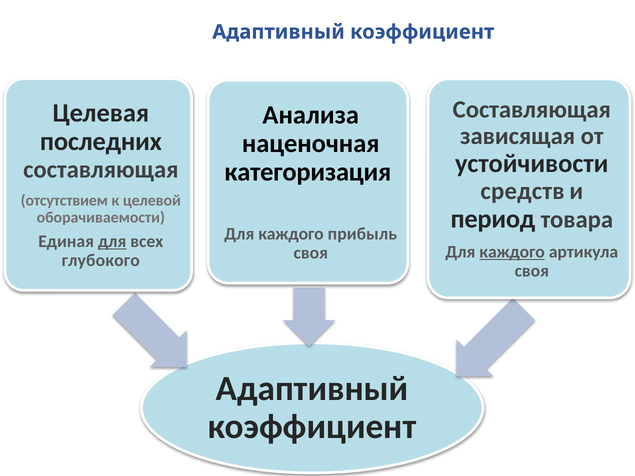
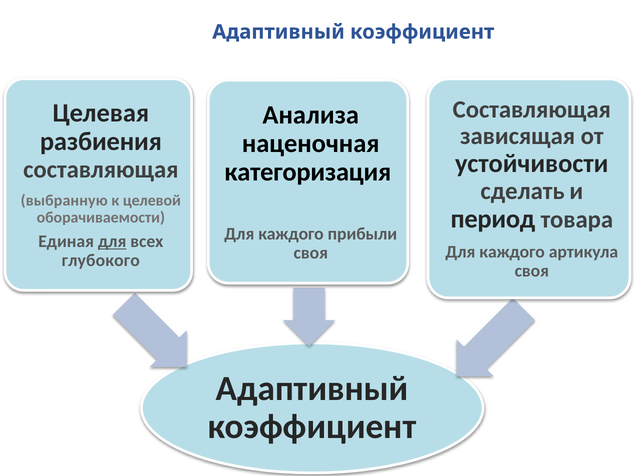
последних: последних -> разбиения
средств: средств -> сделать
отсутствием: отсутствием -> выбранную
прибыль: прибыль -> прибыли
каждого at (512, 252) underline: present -> none
